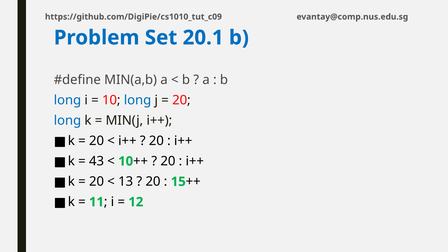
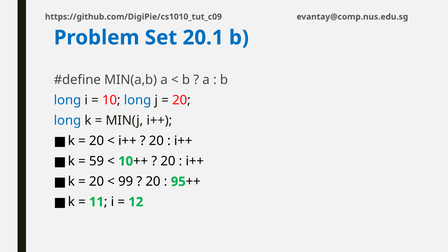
43: 43 -> 59
13: 13 -> 99
15: 15 -> 95
